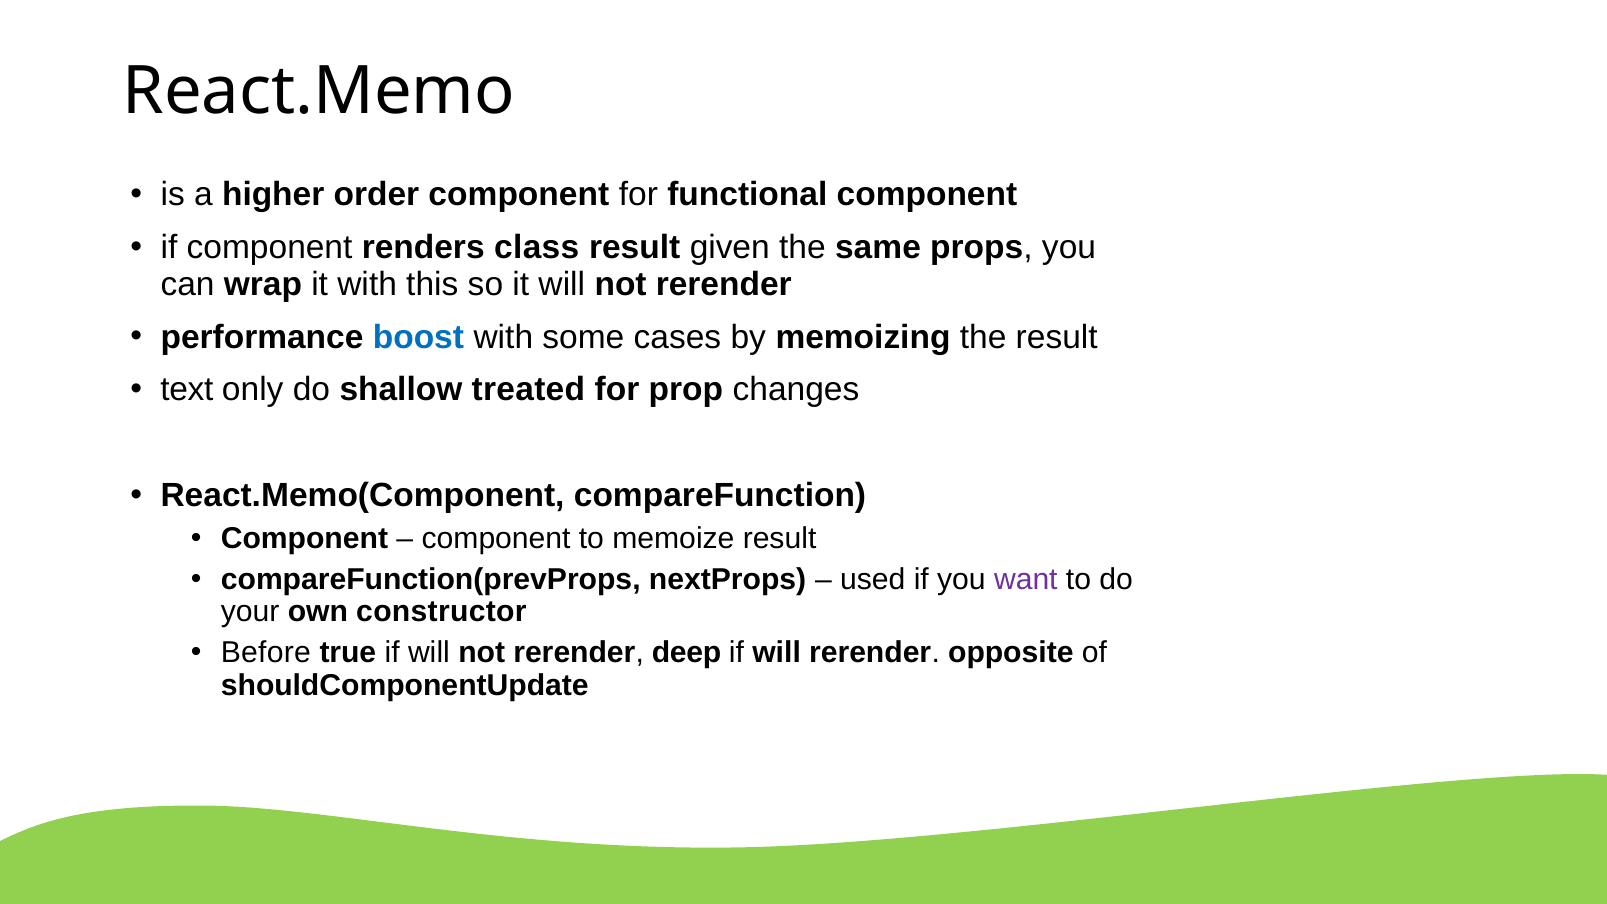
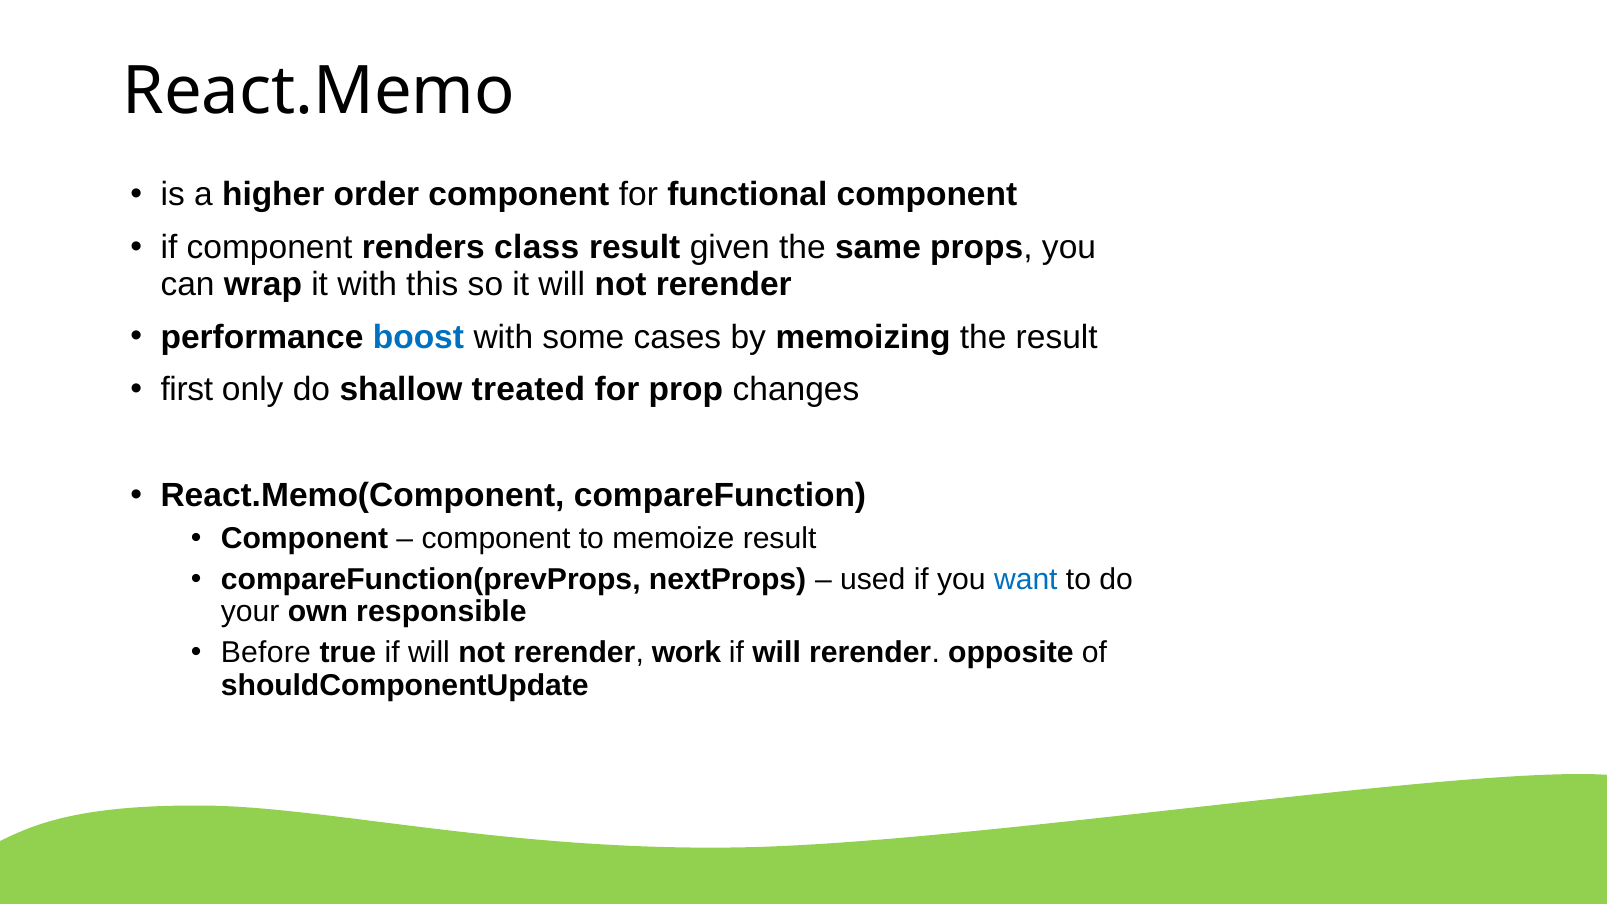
text: text -> first
want colour: purple -> blue
constructor: constructor -> responsible
deep: deep -> work
